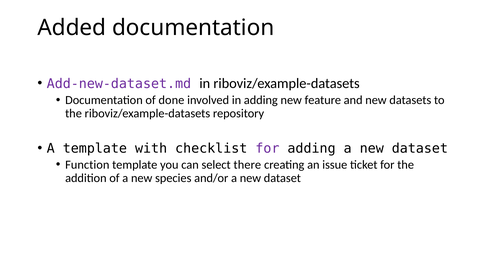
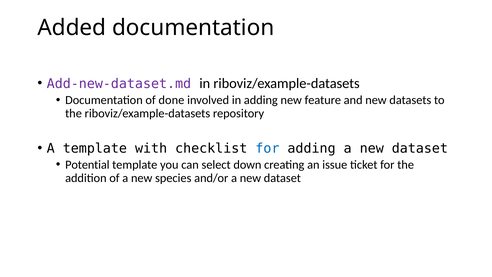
for at (267, 148) colour: purple -> blue
Function: Function -> Potential
there: there -> down
